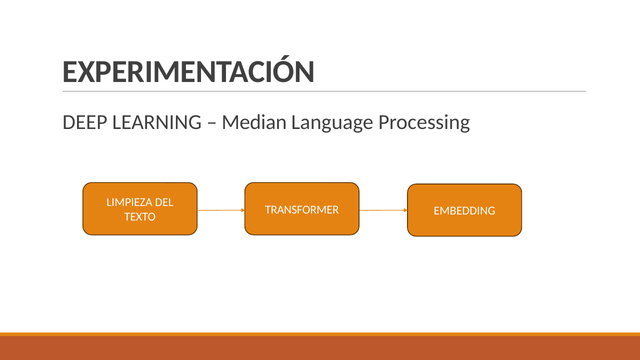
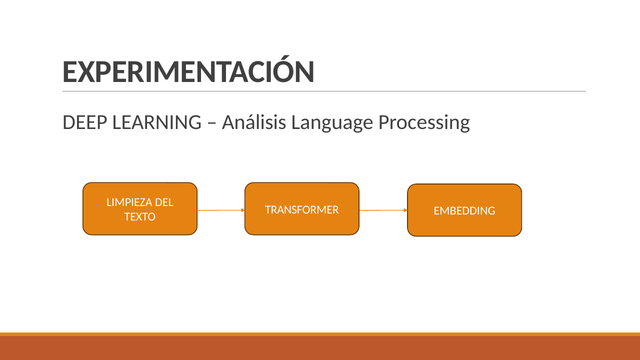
Median: Median -> Análisis
